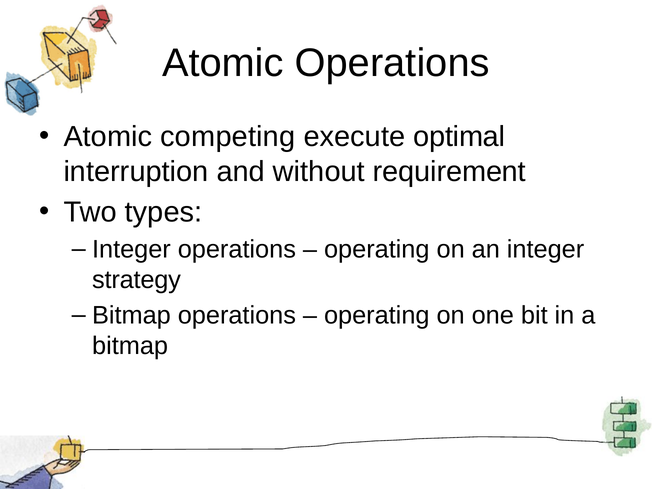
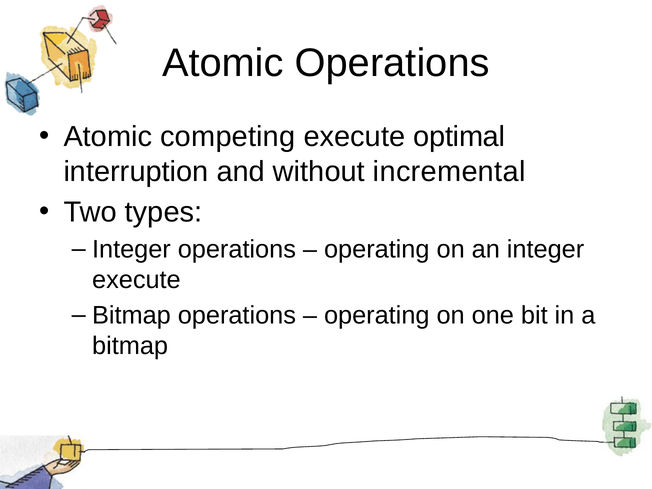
requirement: requirement -> incremental
strategy at (136, 280): strategy -> execute
